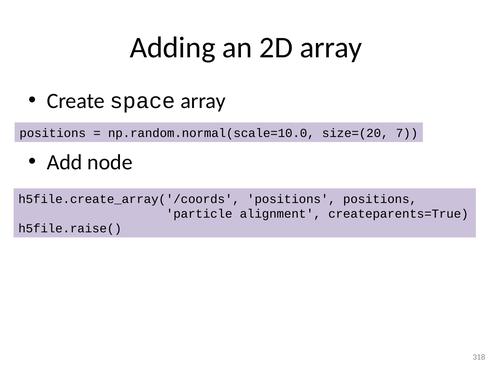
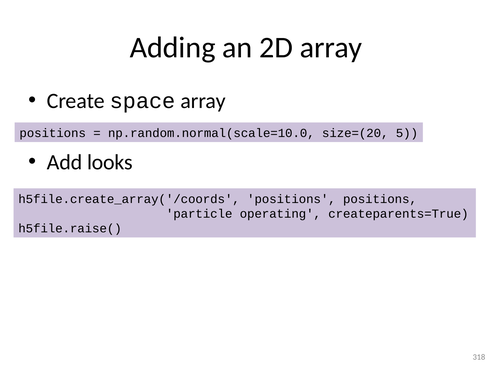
7: 7 -> 5
node: node -> looks
alignment: alignment -> operating
